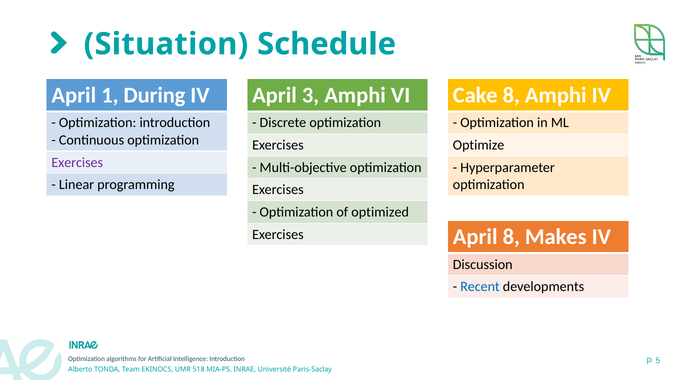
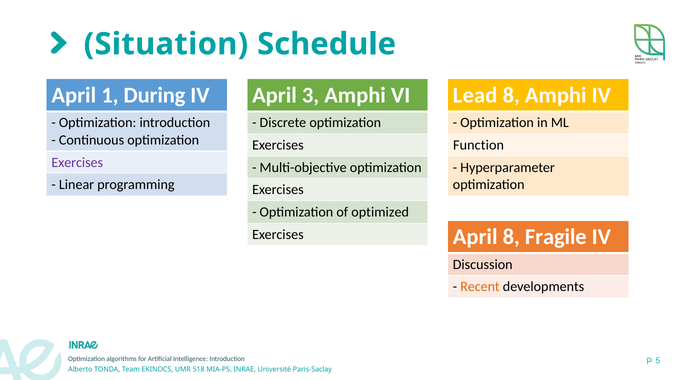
Cake: Cake -> Lead
Optimize: Optimize -> Function
Makes: Makes -> Fragile
Recent colour: blue -> orange
